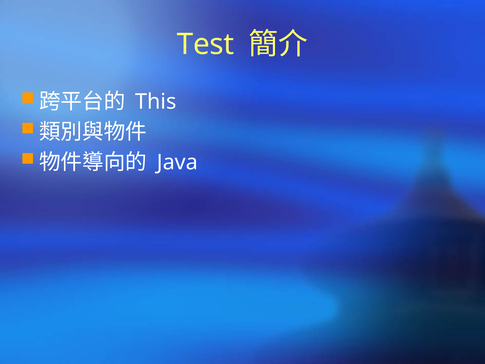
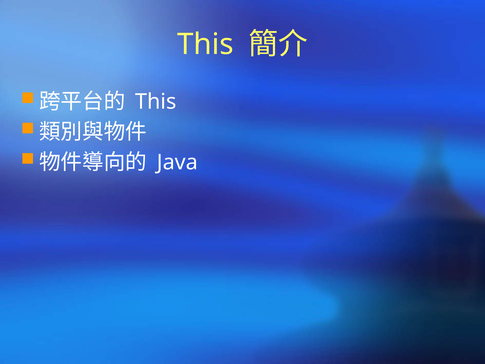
Test at (206, 45): Test -> This
